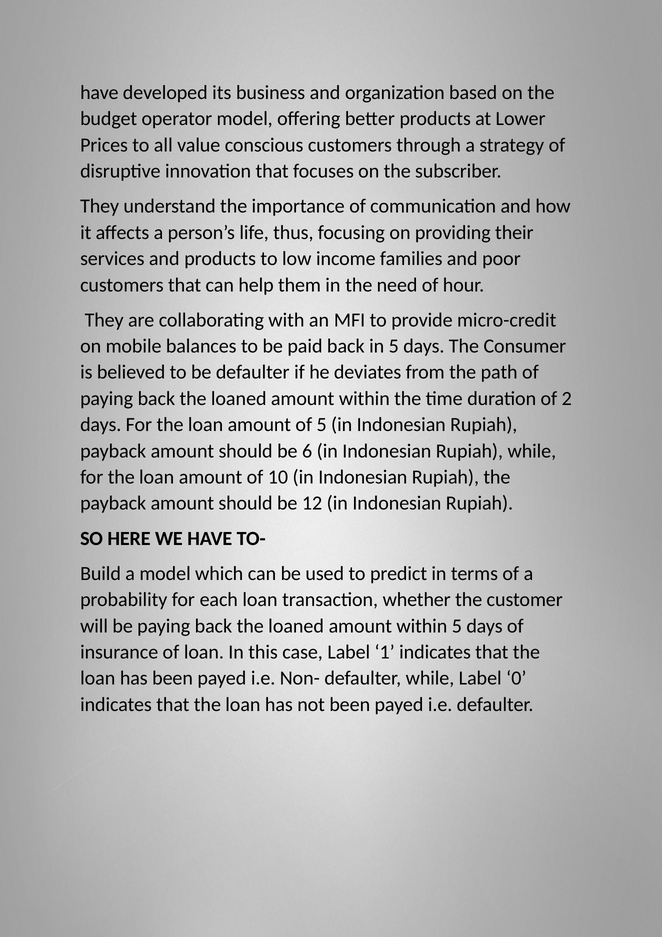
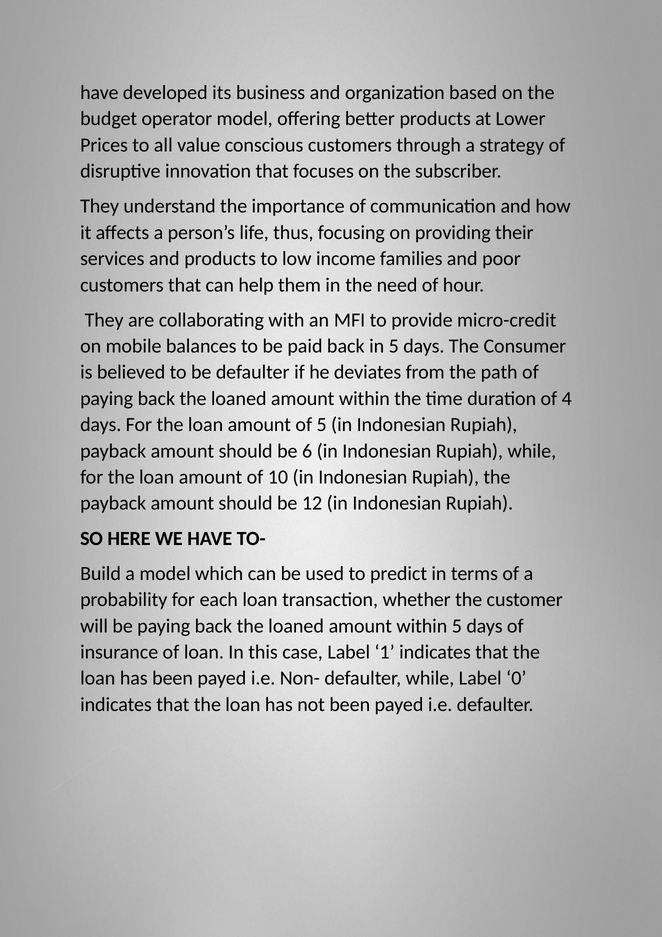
2: 2 -> 4
